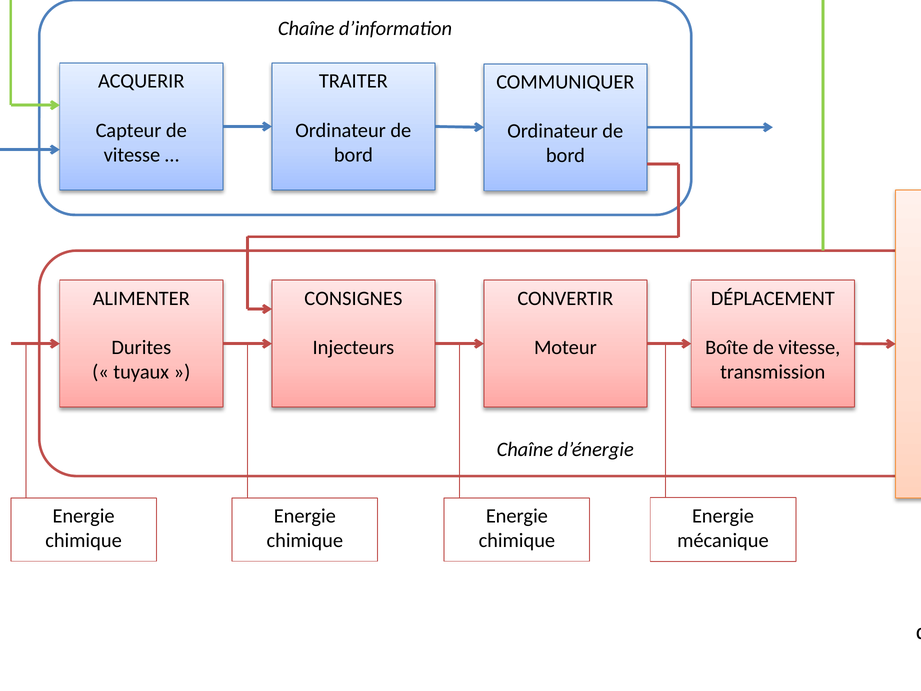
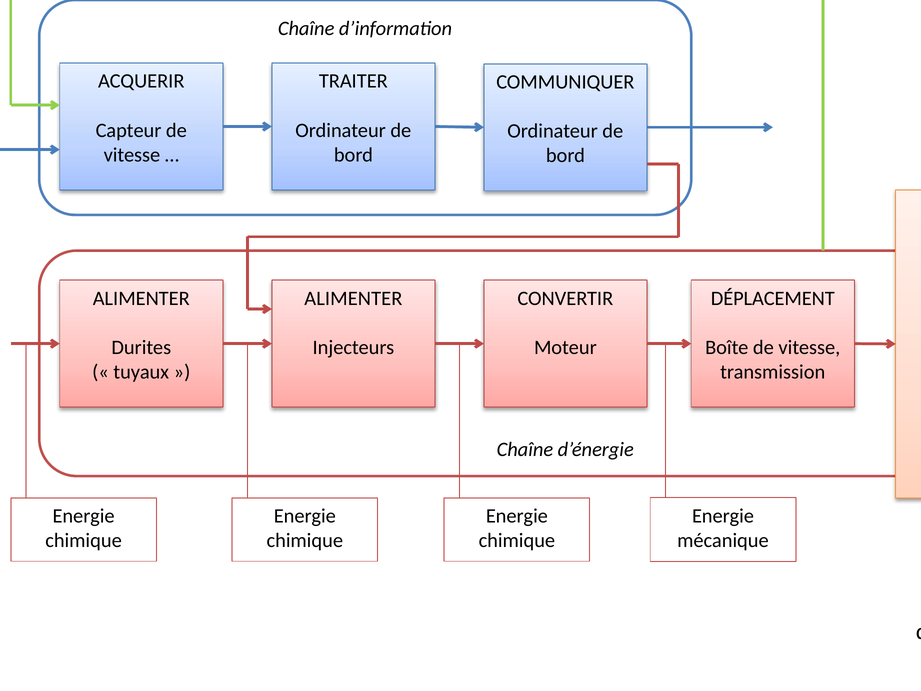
CONSIGNES at (353, 298): CONSIGNES -> ALIMENTER
